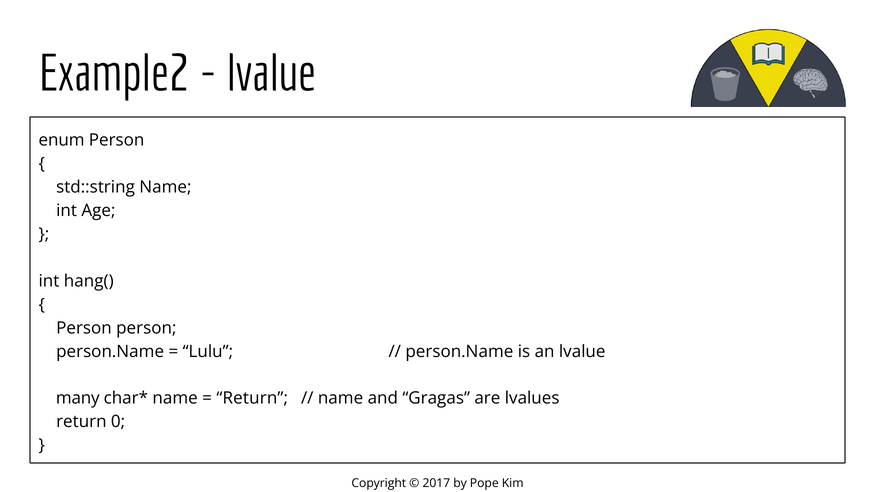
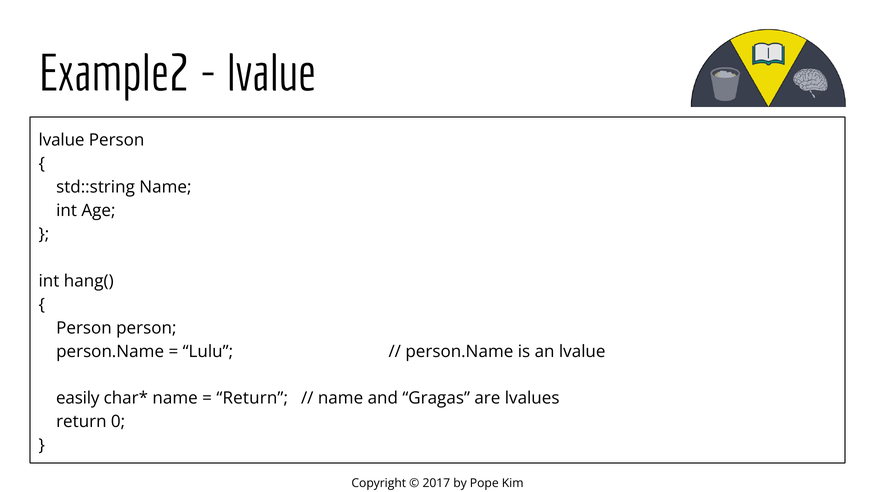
enum at (62, 140): enum -> lvalue
many: many -> easily
